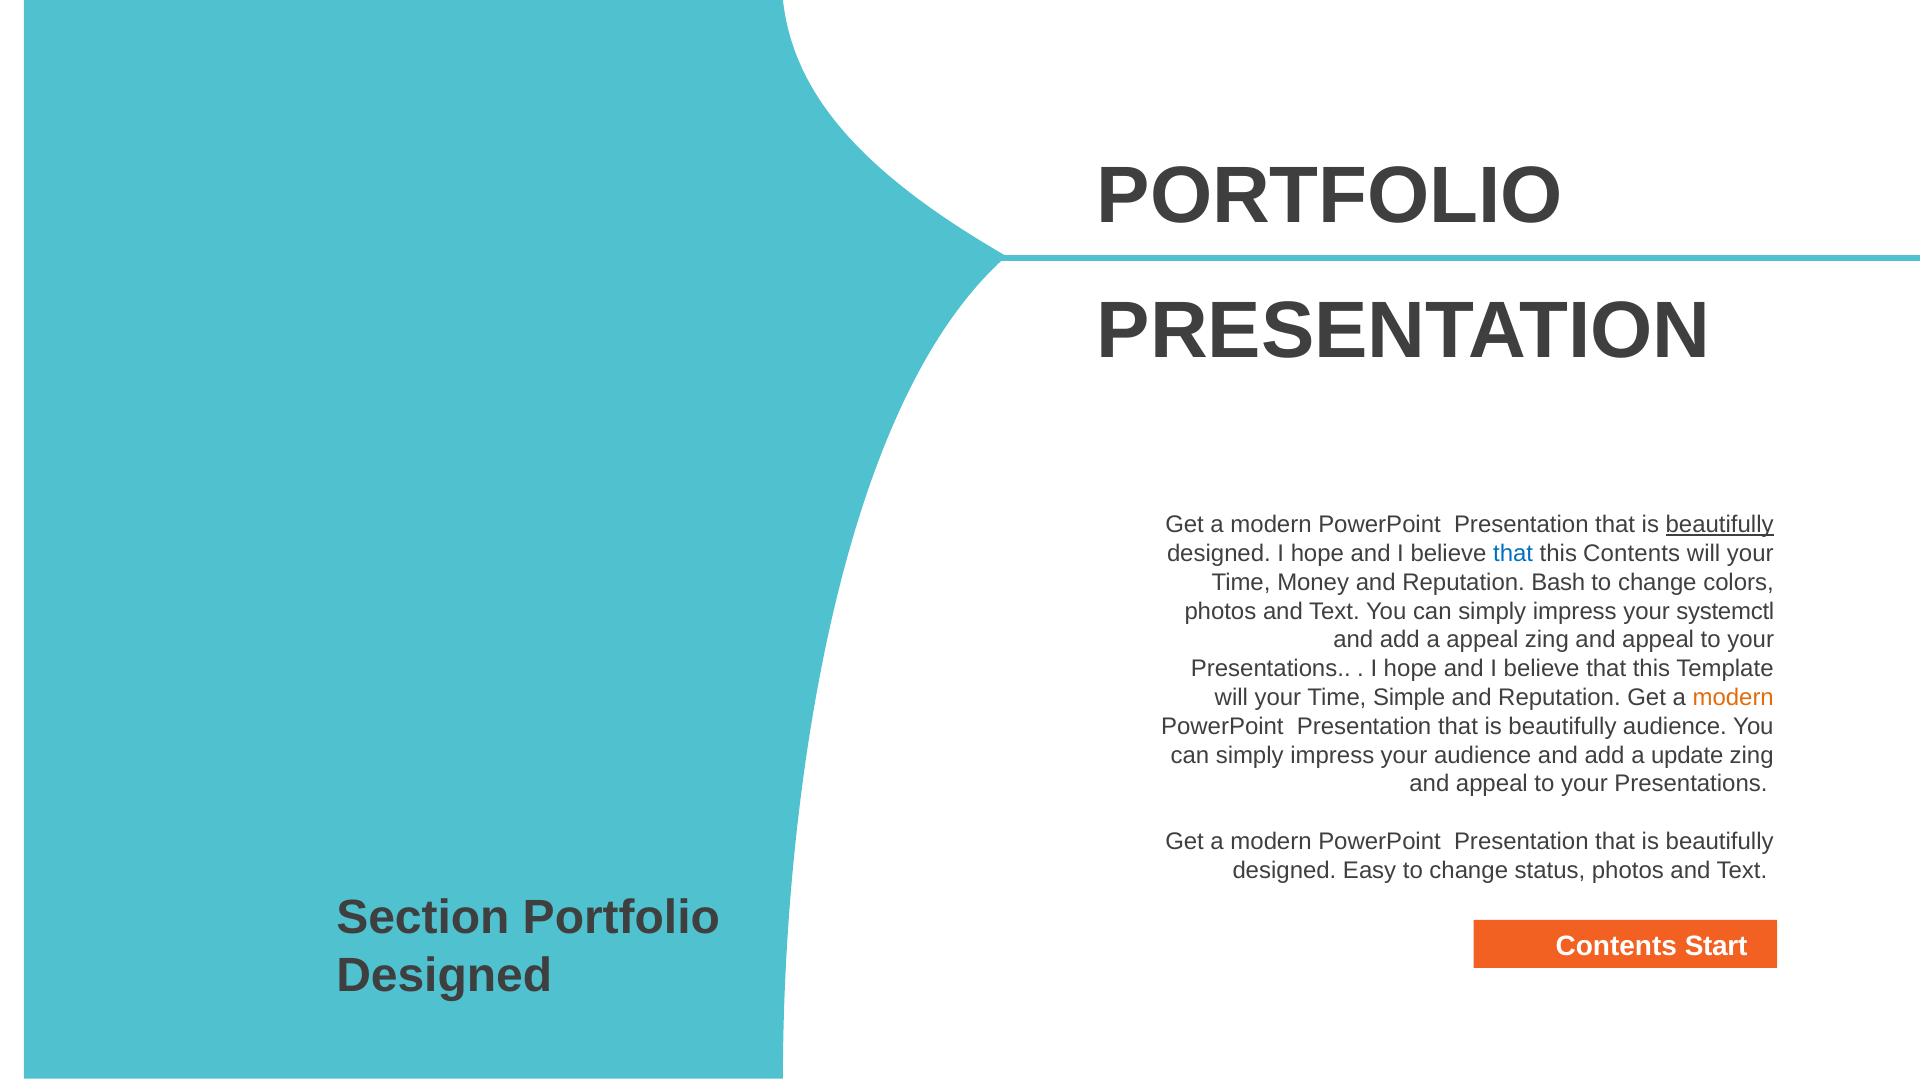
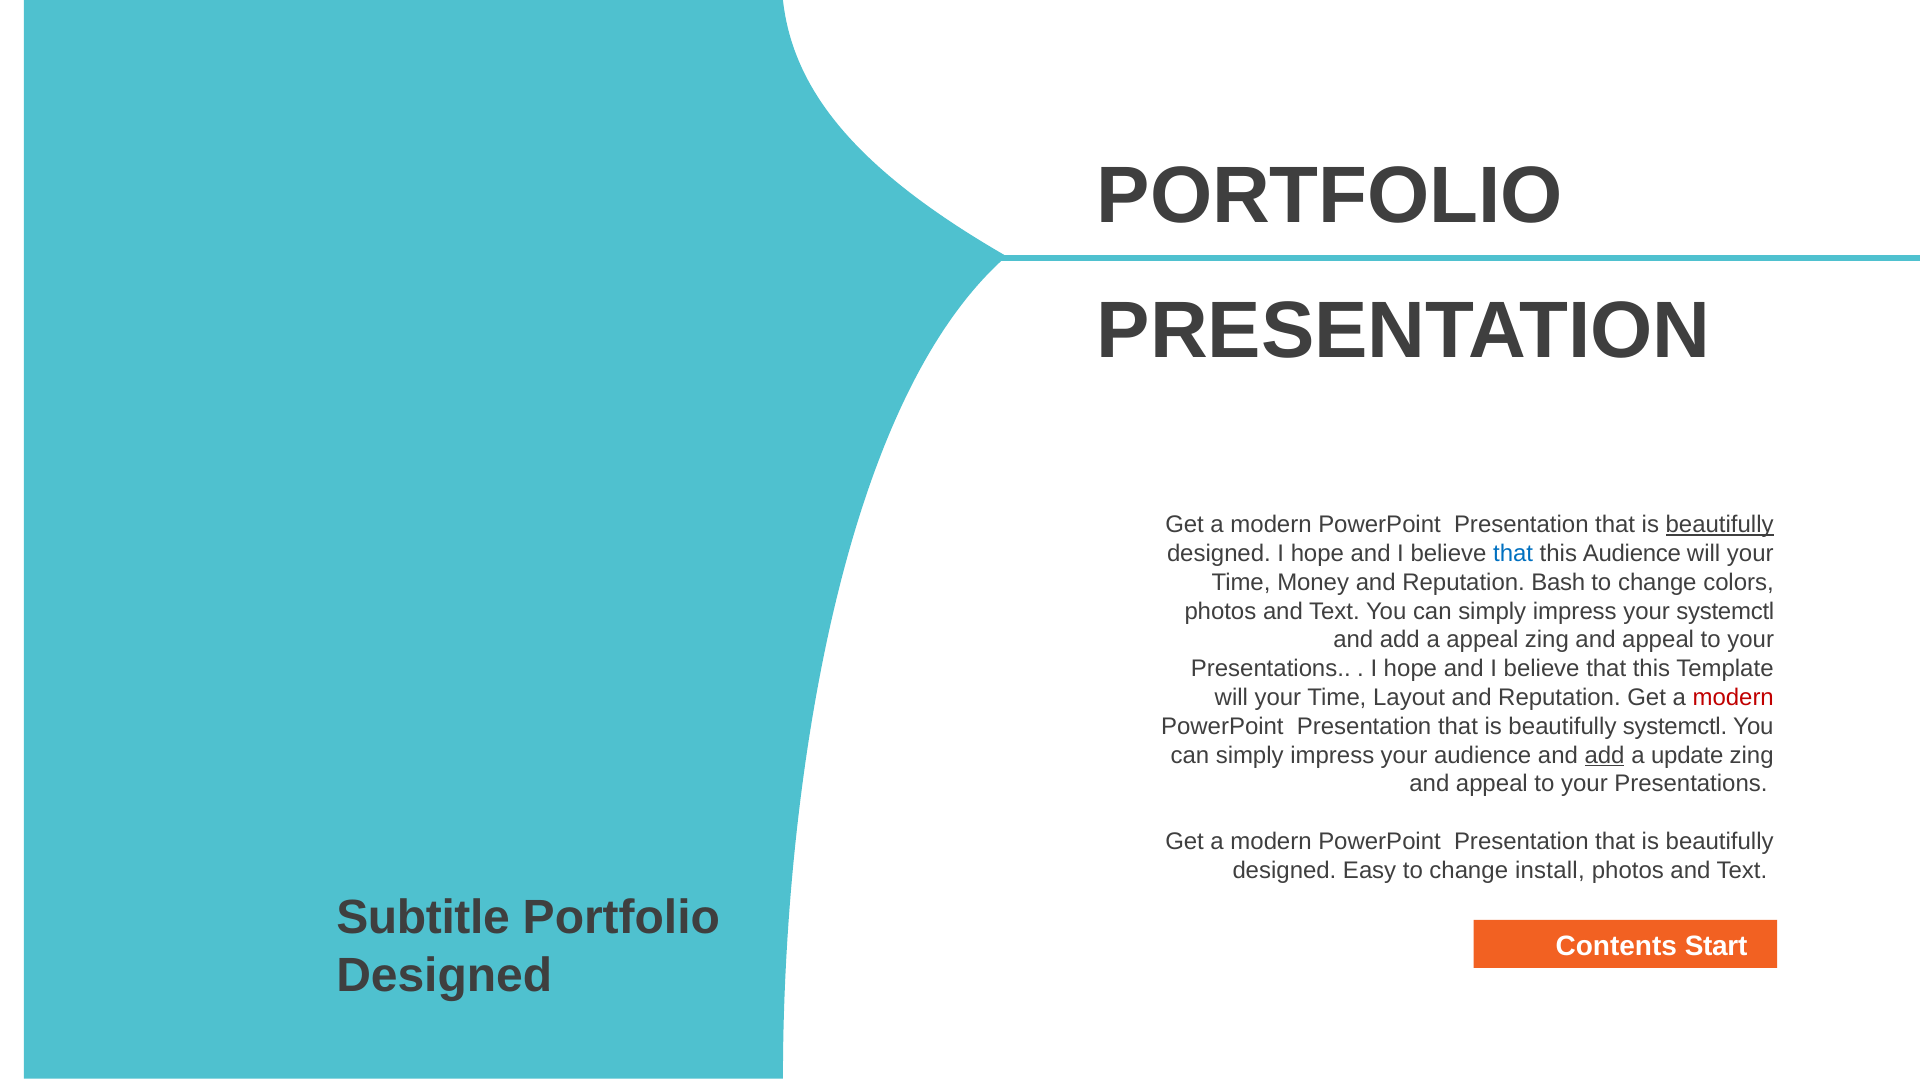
this Contents: Contents -> Audience
Simple: Simple -> Layout
modern at (1733, 698) colour: orange -> red
beautifully audience: audience -> systemctl
add at (1605, 755) underline: none -> present
status: status -> install
Section: Section -> Subtitle
